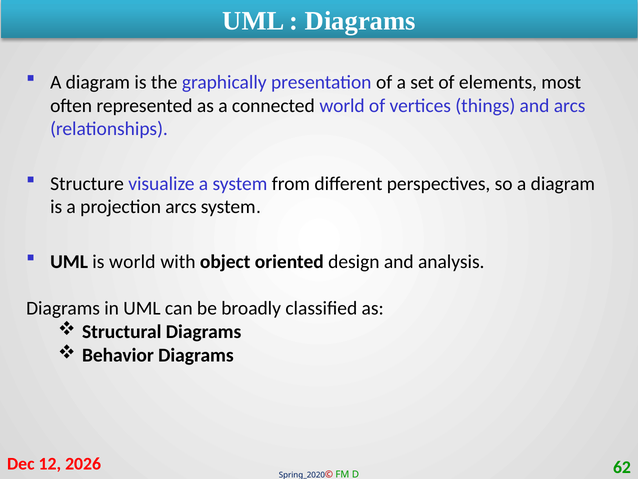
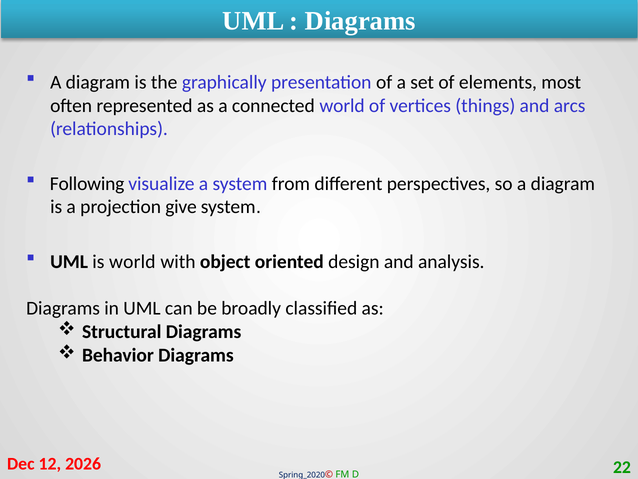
Structure: Structure -> Following
projection arcs: arcs -> give
62: 62 -> 22
